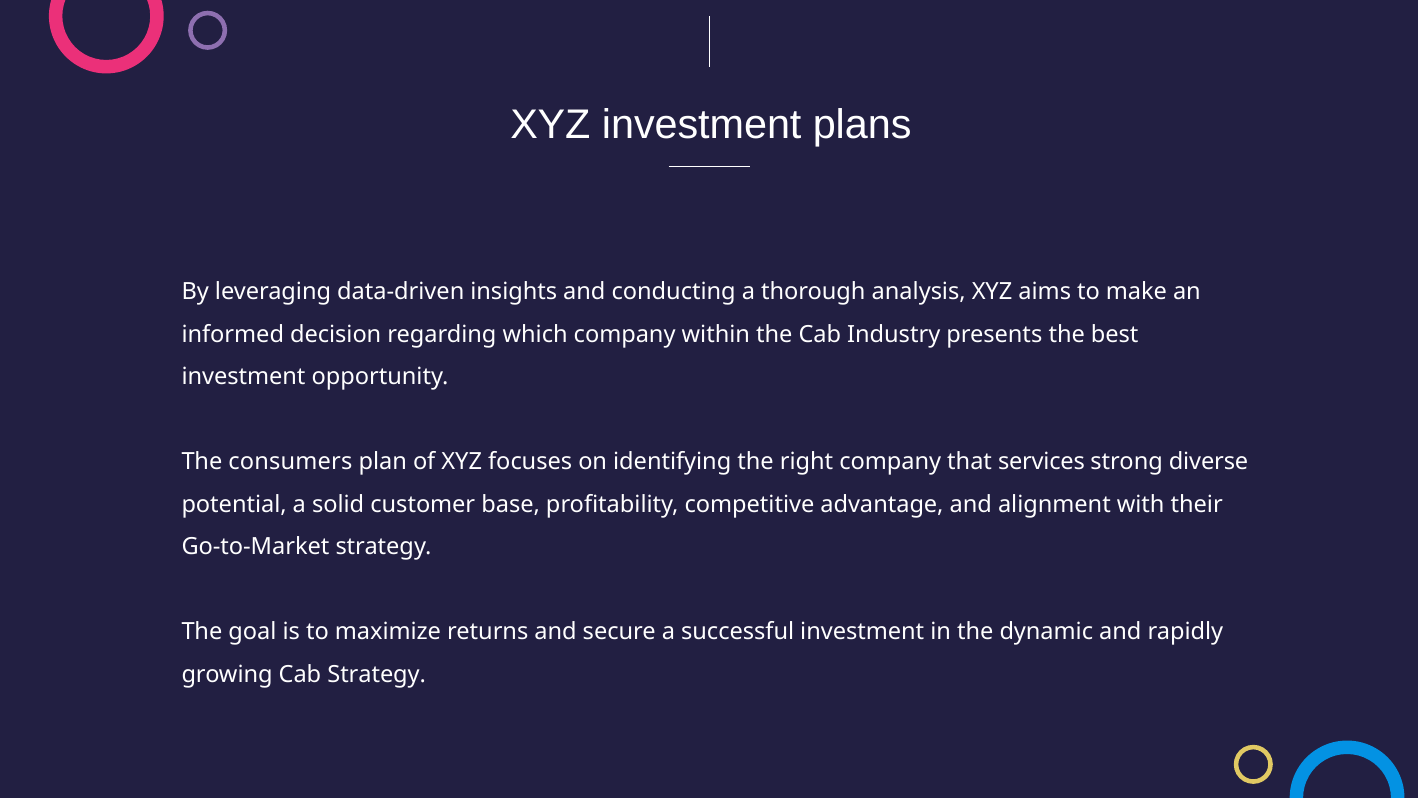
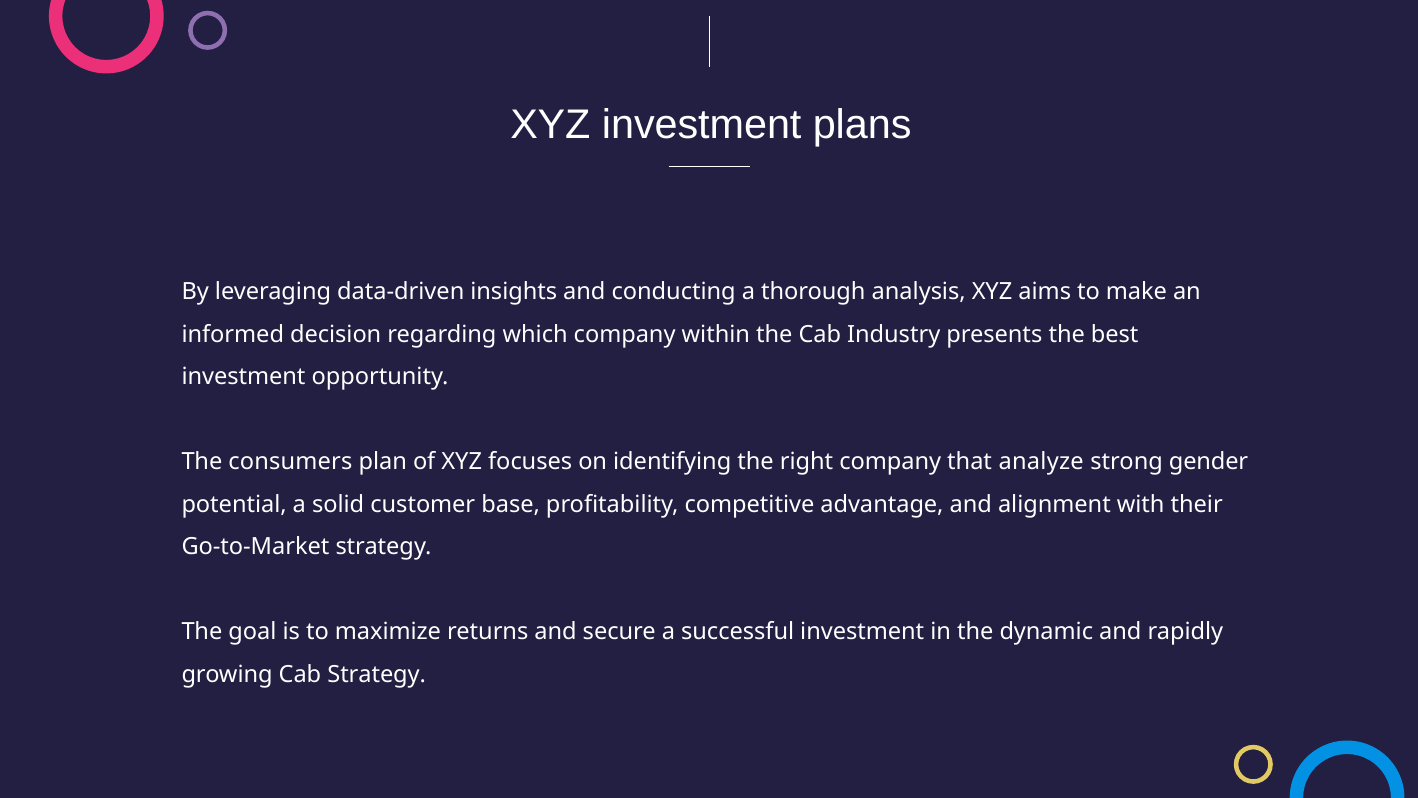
services: services -> analyze
diverse: diverse -> gender
